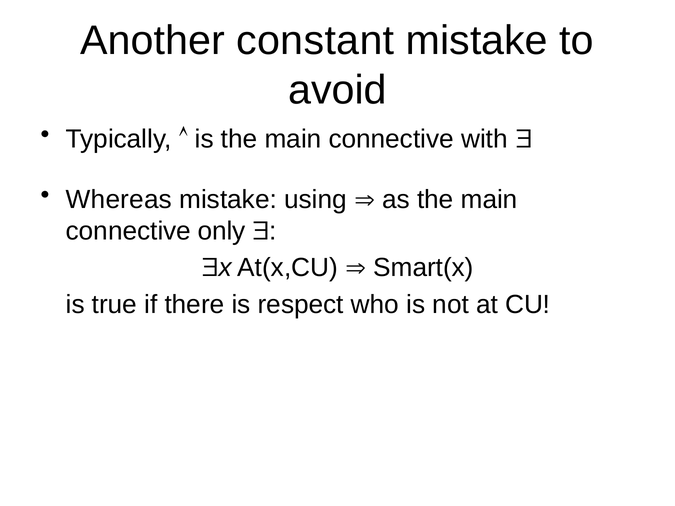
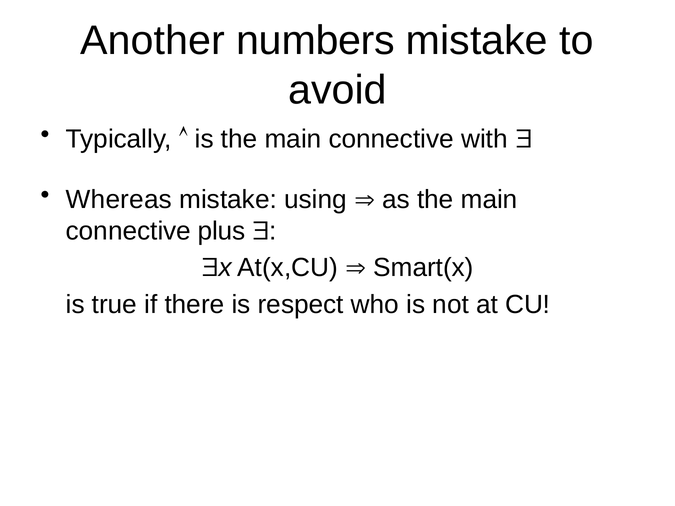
constant: constant -> numbers
only: only -> plus
